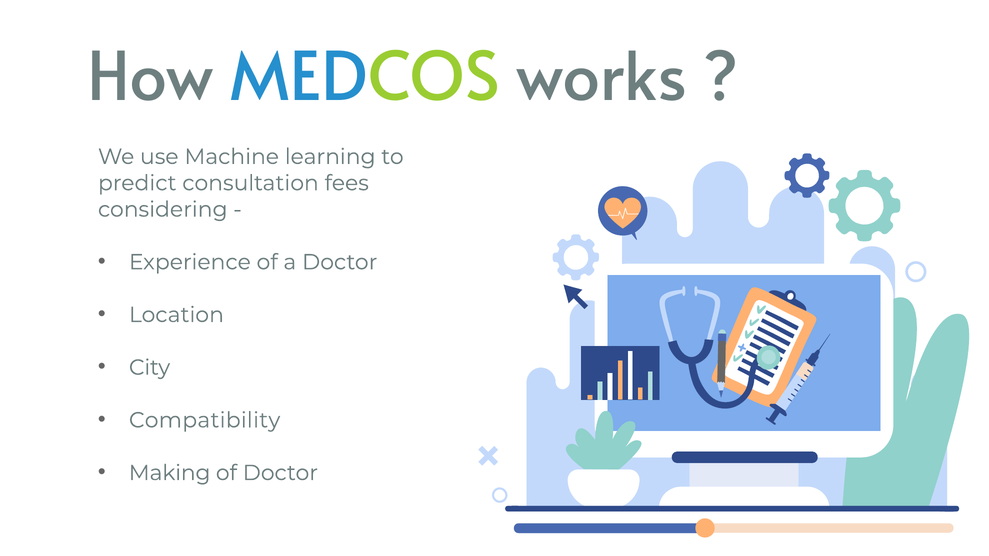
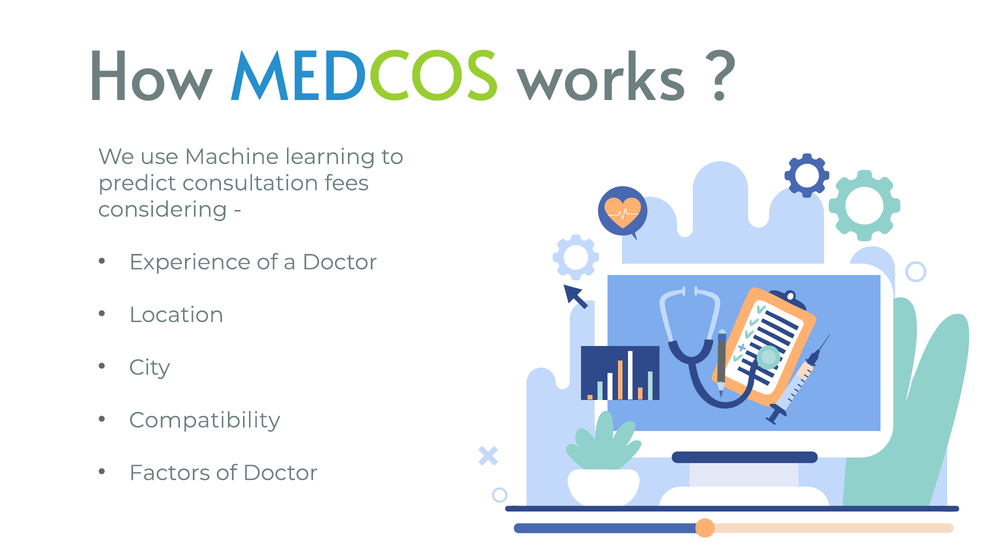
Making: Making -> Factors
